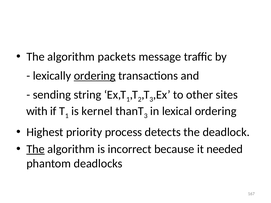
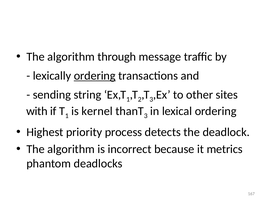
packets: packets -> through
The at (36, 149) underline: present -> none
needed: needed -> metrics
